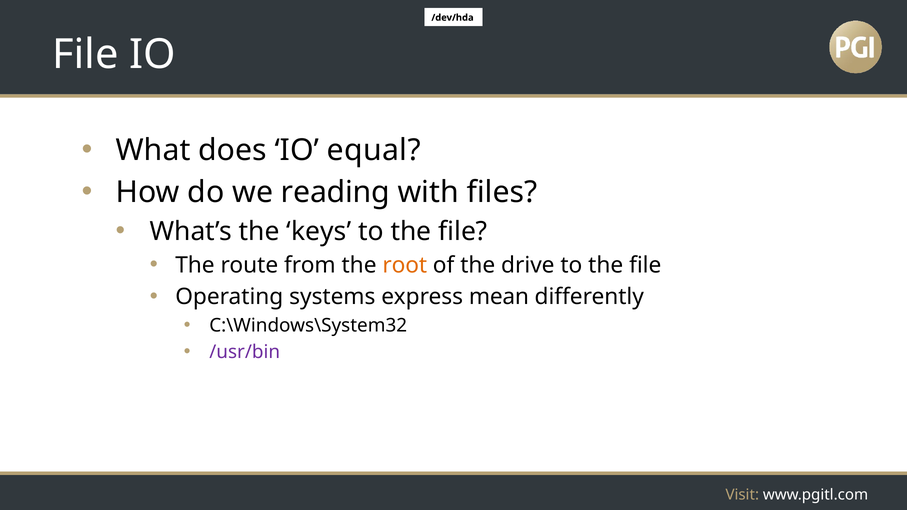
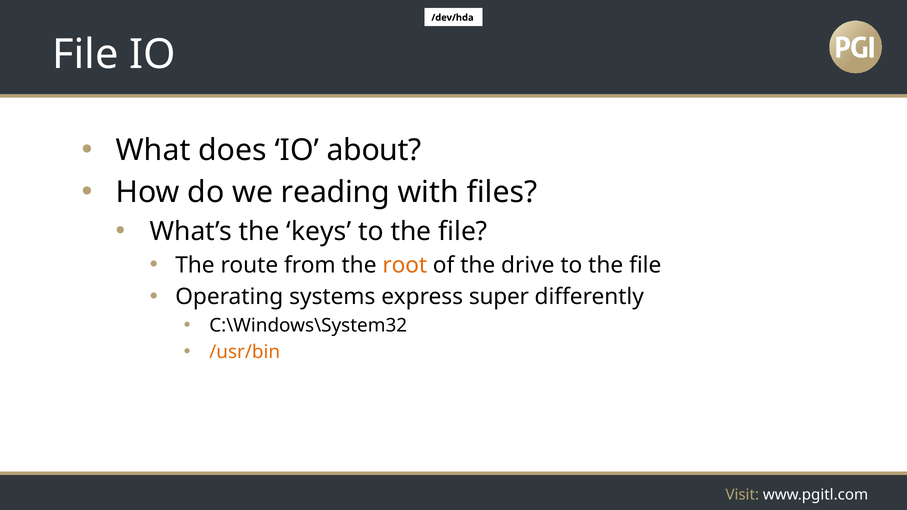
equal: equal -> about
mean: mean -> super
/usr/bin colour: purple -> orange
